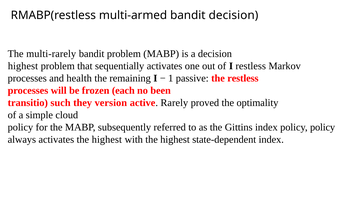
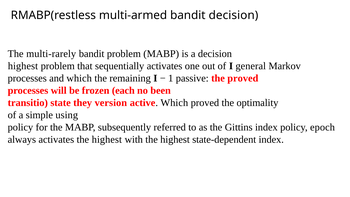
I restless: restless -> general
and health: health -> which
the restless: restless -> proved
such: such -> state
active Rarely: Rarely -> Which
cloud: cloud -> using
policy policy: policy -> epoch
